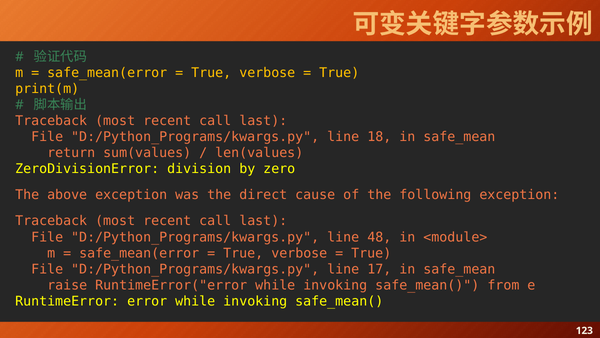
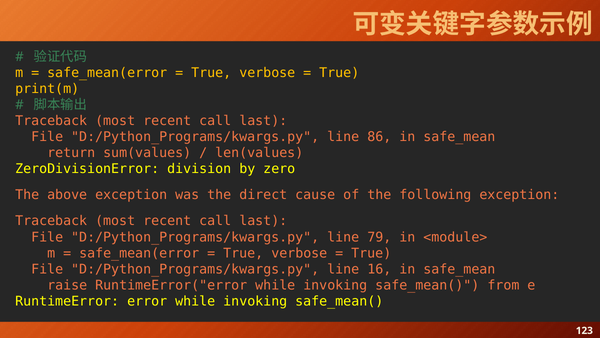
18: 18 -> 86
48: 48 -> 79
17: 17 -> 16
